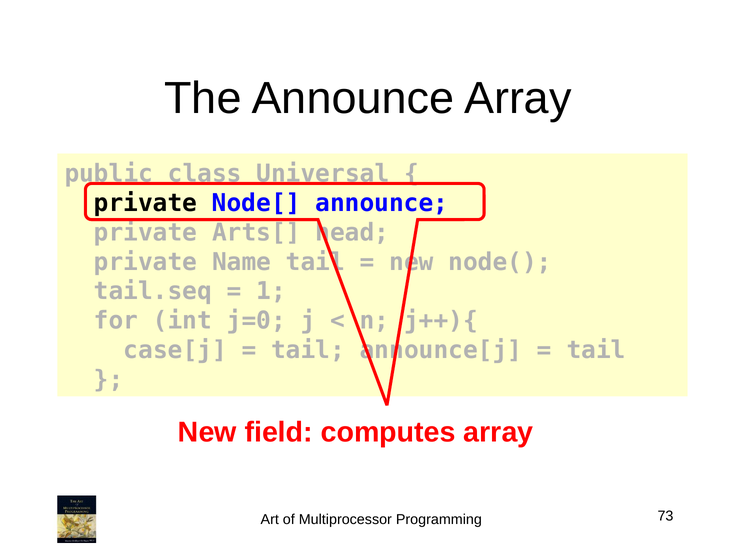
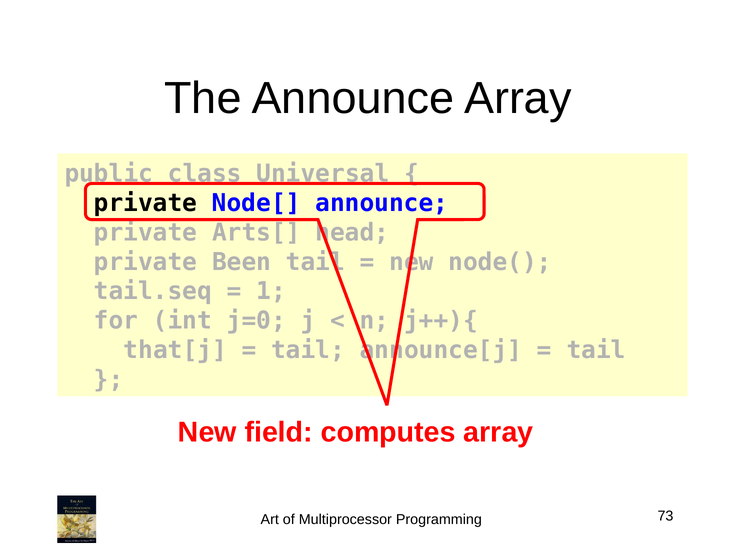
Name: Name -> Been
case[j: case[j -> that[j
